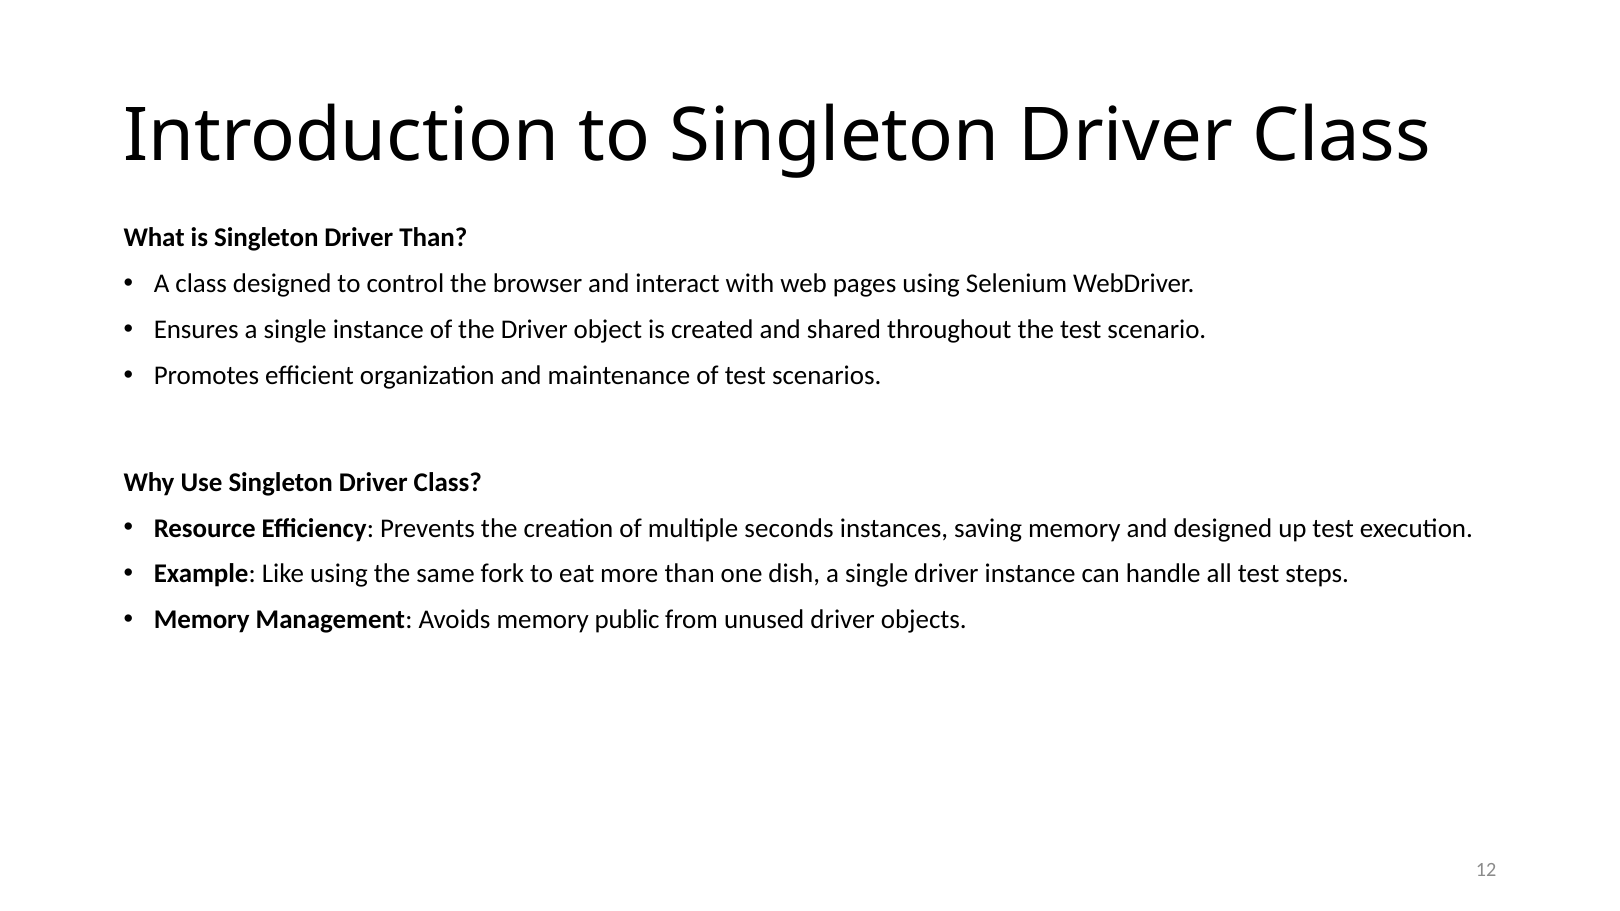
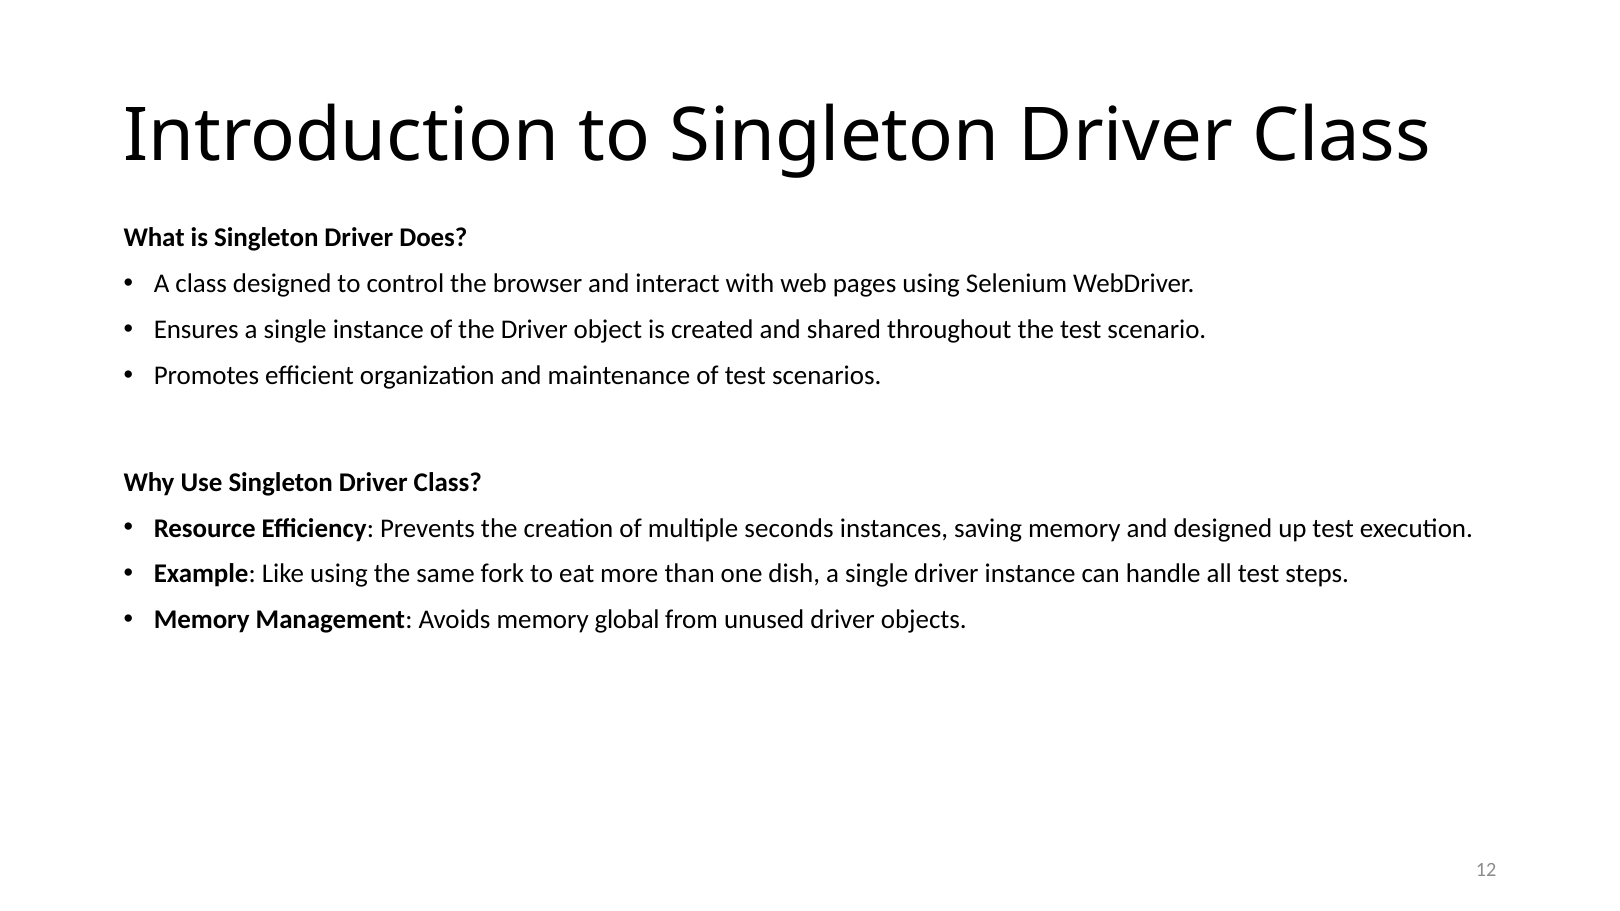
Driver Than: Than -> Does
public: public -> global
